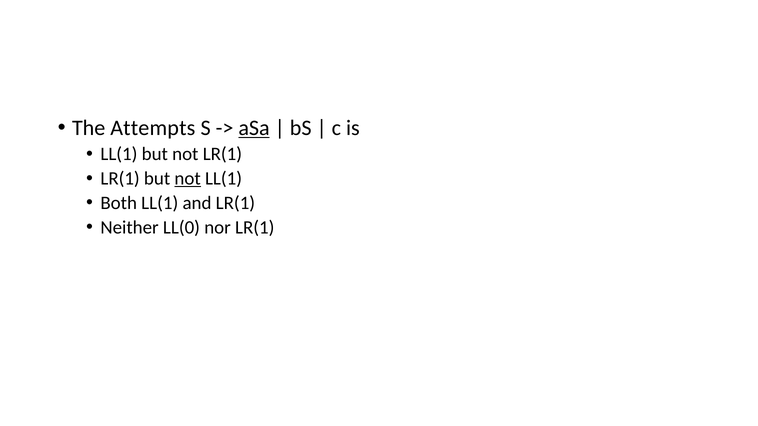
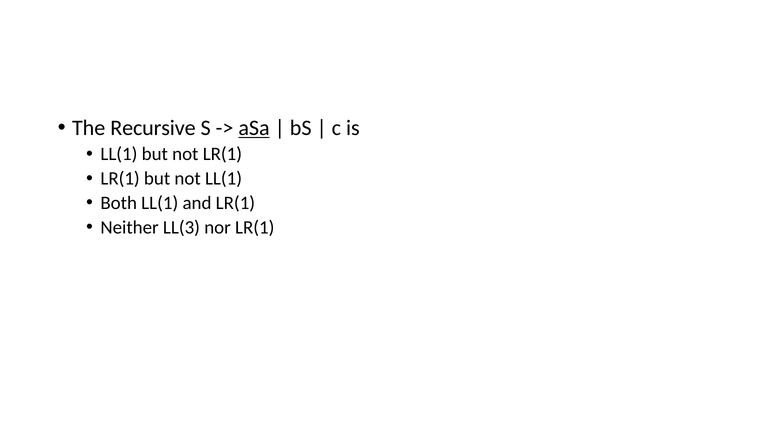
Attempts: Attempts -> Recursive
not at (188, 179) underline: present -> none
LL(0: LL(0 -> LL(3
